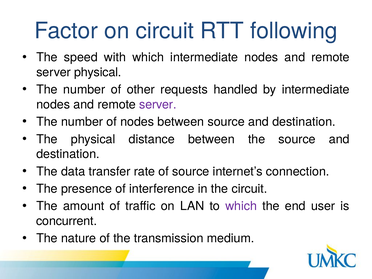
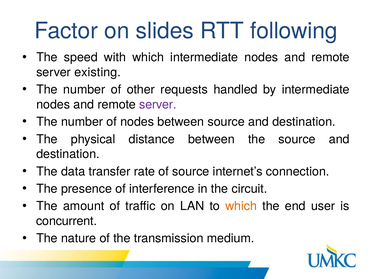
on circuit: circuit -> slides
server physical: physical -> existing
which at (241, 206) colour: purple -> orange
